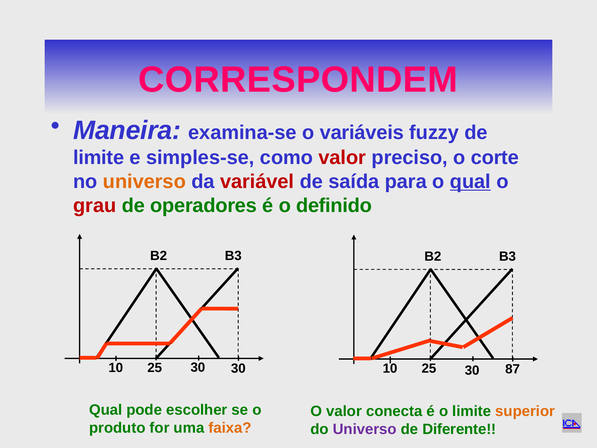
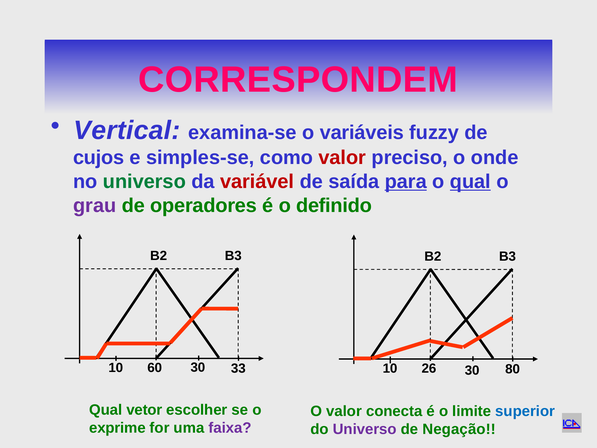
Maneira: Maneira -> Vertical
limite at (99, 158): limite -> cujos
corte: corte -> onde
universo at (144, 182) colour: orange -> green
para underline: none -> present
grau colour: red -> purple
25 at (155, 368): 25 -> 60
30 30: 30 -> 33
25 at (429, 368): 25 -> 26
87: 87 -> 80
pode: pode -> vetor
superior colour: orange -> blue
produto: produto -> exprime
faixa colour: orange -> purple
Diferente: Diferente -> Negação
